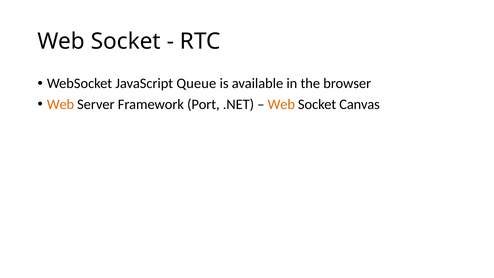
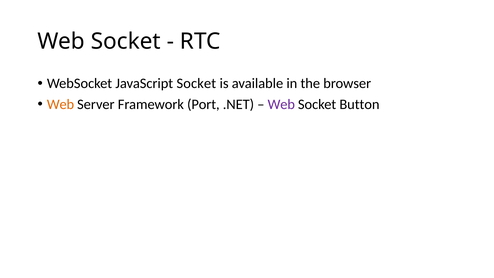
JavaScript Queue: Queue -> Socket
Web at (281, 104) colour: orange -> purple
Canvas: Canvas -> Button
